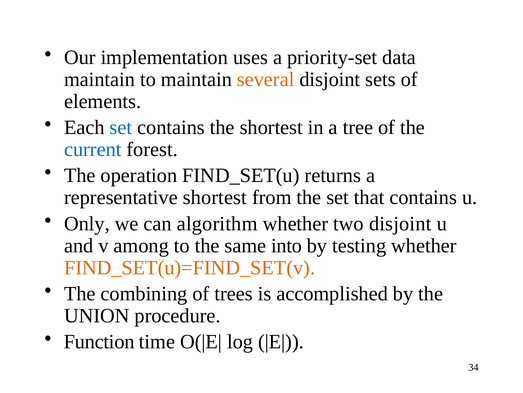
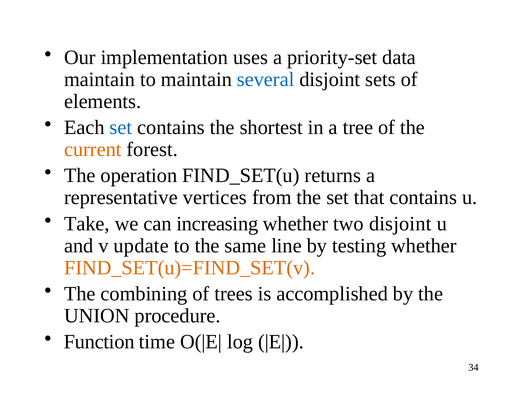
several colour: orange -> blue
current colour: blue -> orange
representative shortest: shortest -> vertices
Only: Only -> Take
algorithm: algorithm -> increasing
among: among -> update
into: into -> line
